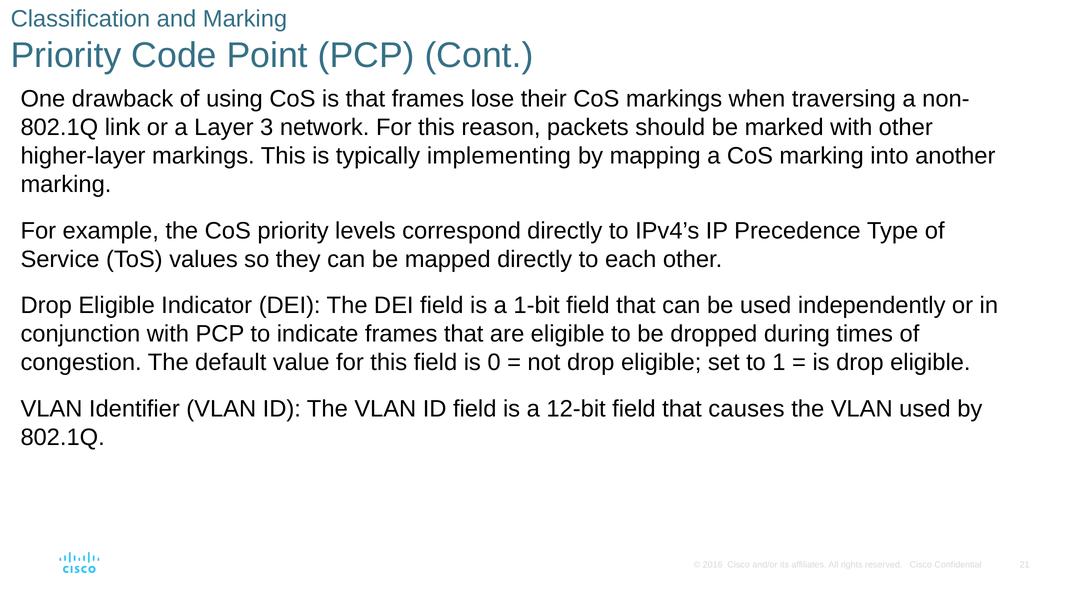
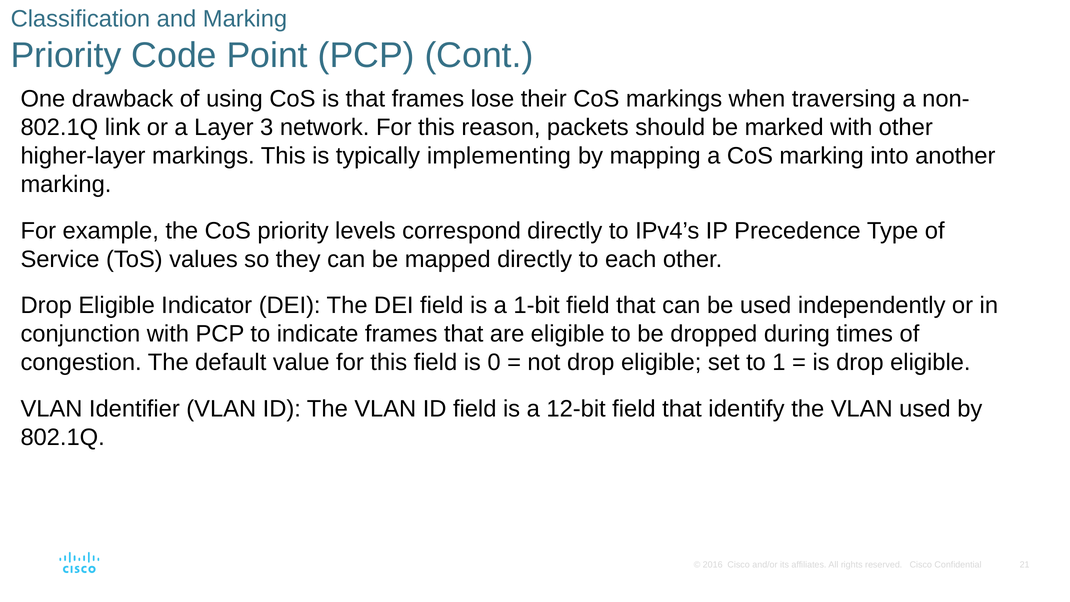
causes: causes -> identify
